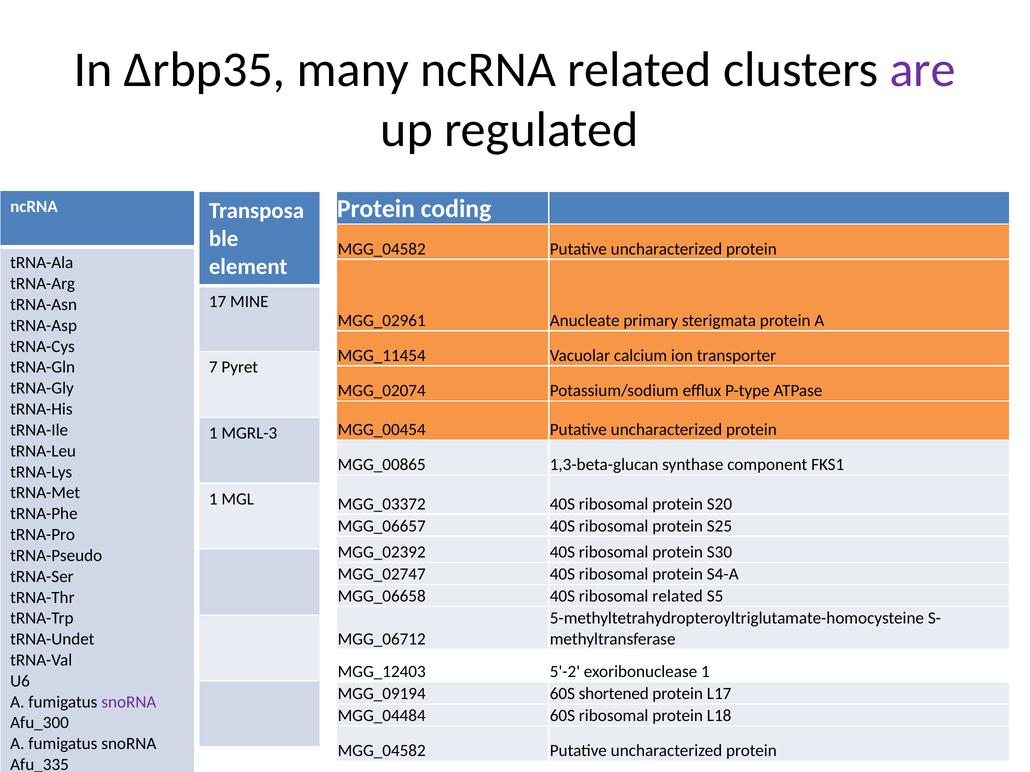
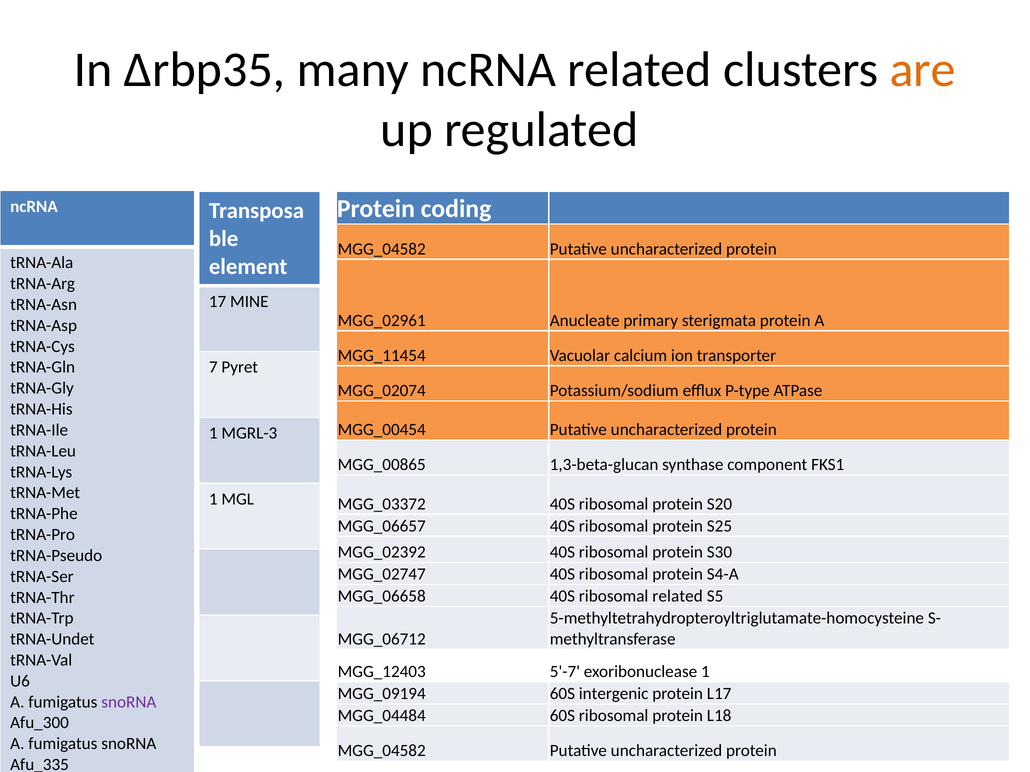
are colour: purple -> orange
5'-2: 5'-2 -> 5'-7
shortened: shortened -> intergenic
